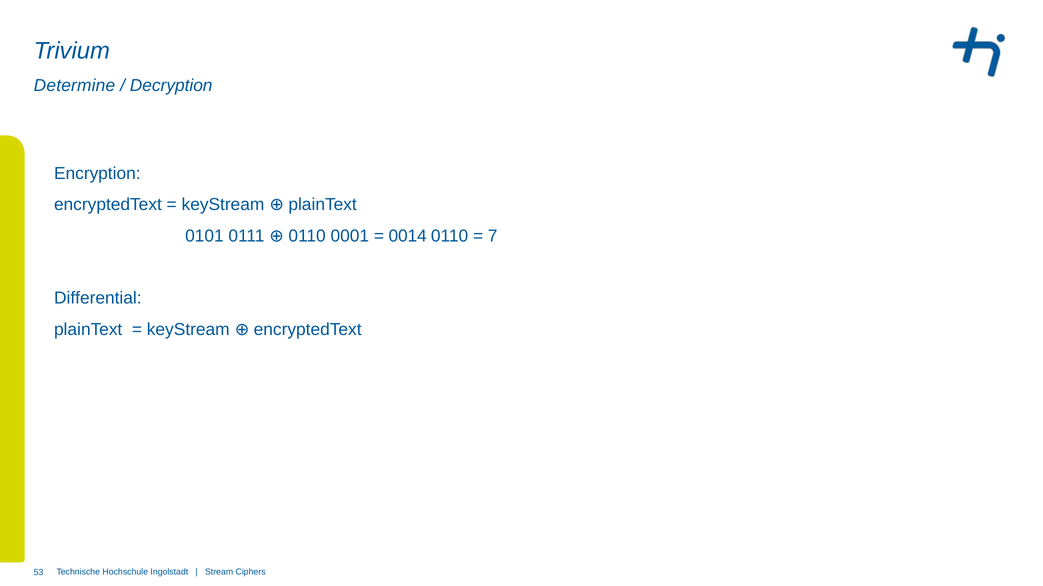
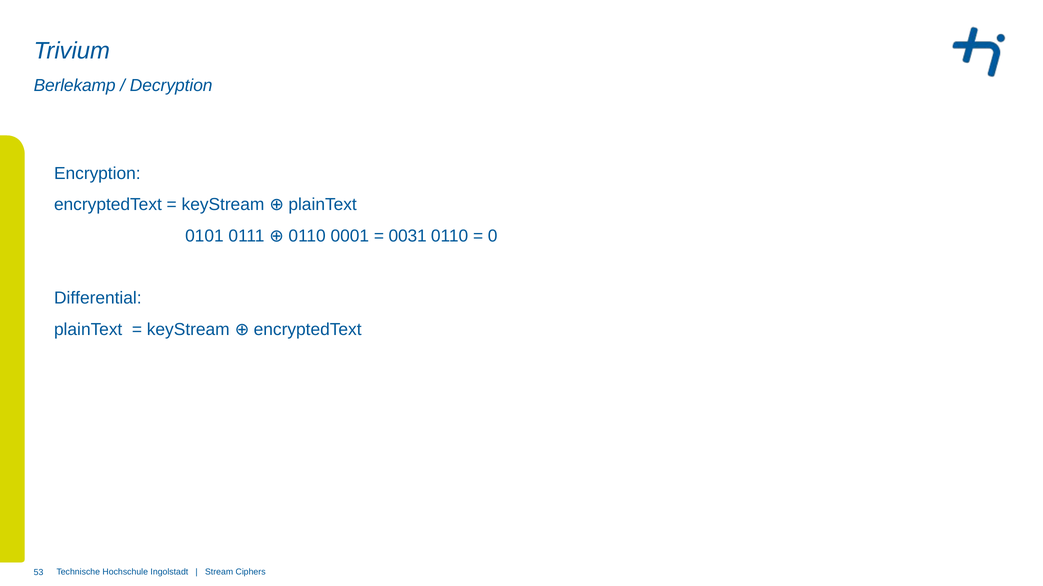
Determine: Determine -> Berlekamp
0014: 0014 -> 0031
7: 7 -> 0
